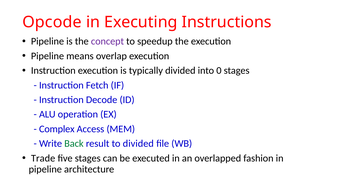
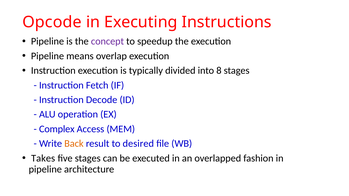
0: 0 -> 8
Back colour: green -> orange
to divided: divided -> desired
Trade: Trade -> Takes
